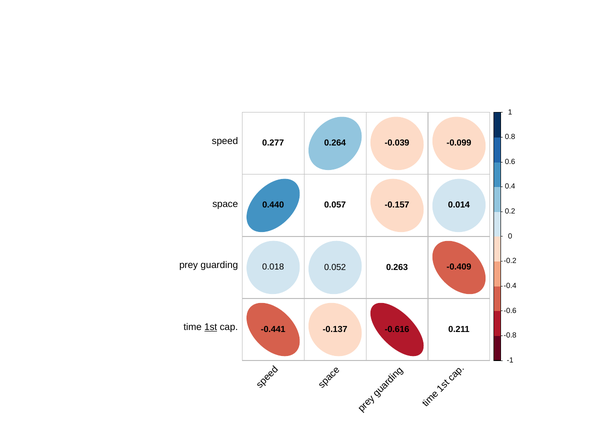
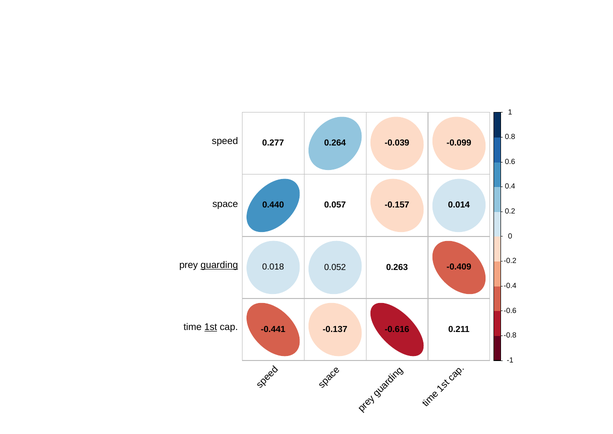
guarding underline: none -> present
